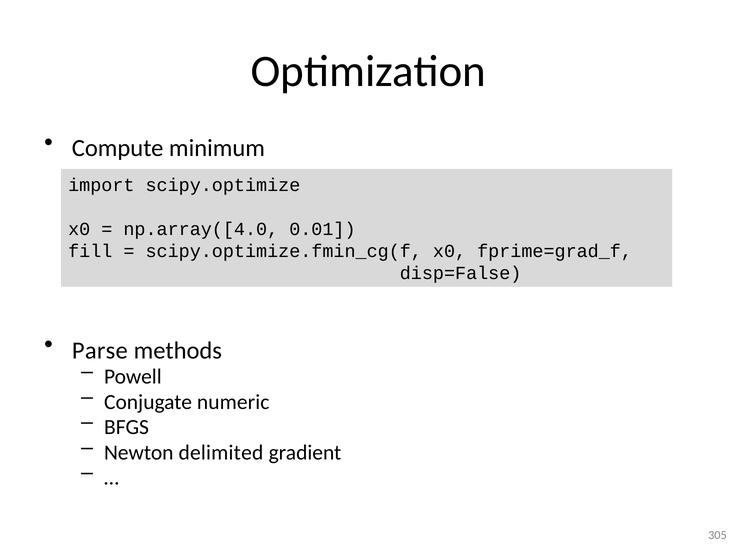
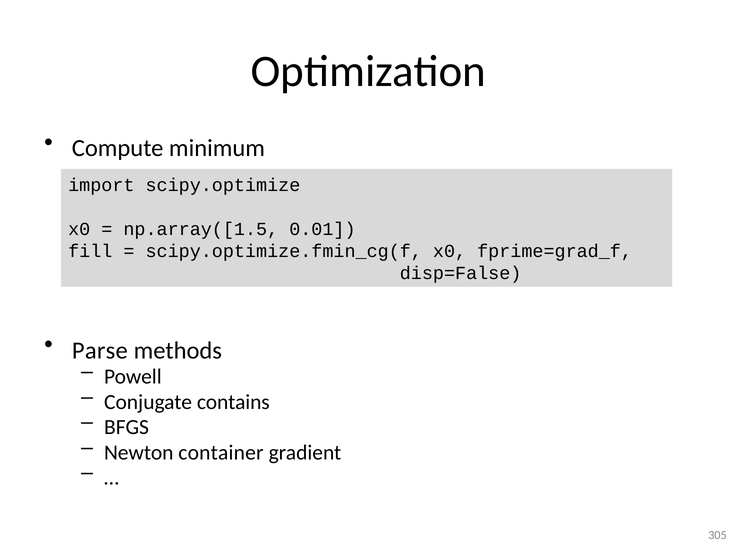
np.array([4.0: np.array([4.0 -> np.array([1.5
numeric: numeric -> contains
delimited: delimited -> container
